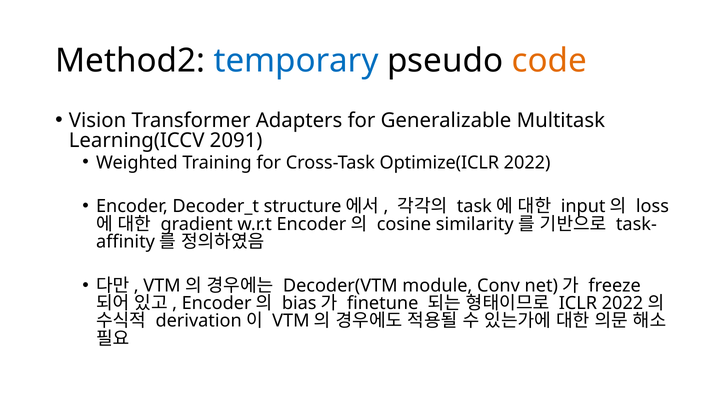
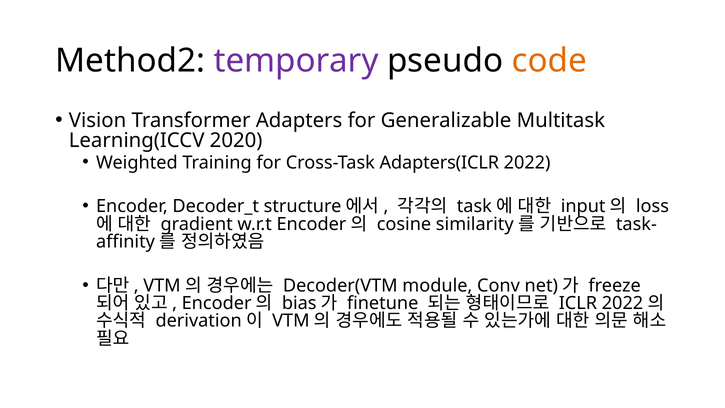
temporary colour: blue -> purple
2091: 2091 -> 2020
Optimize(ICLR: Optimize(ICLR -> Adapters(ICLR
